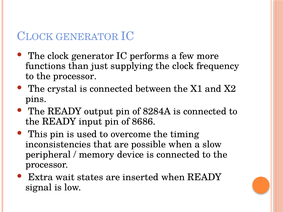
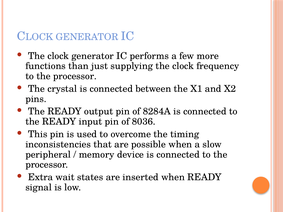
8686: 8686 -> 8036
